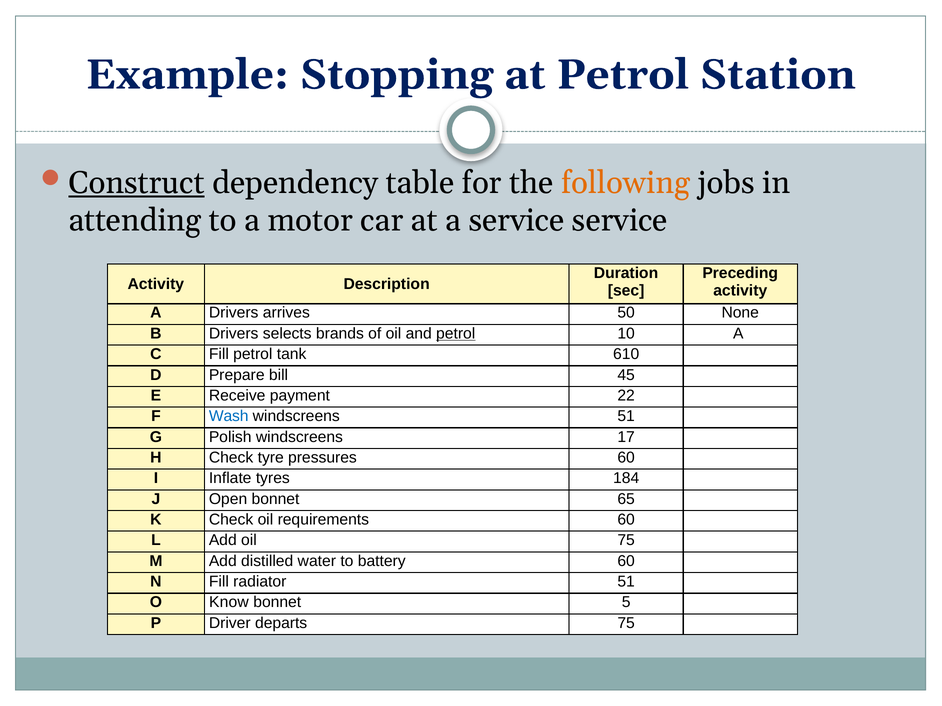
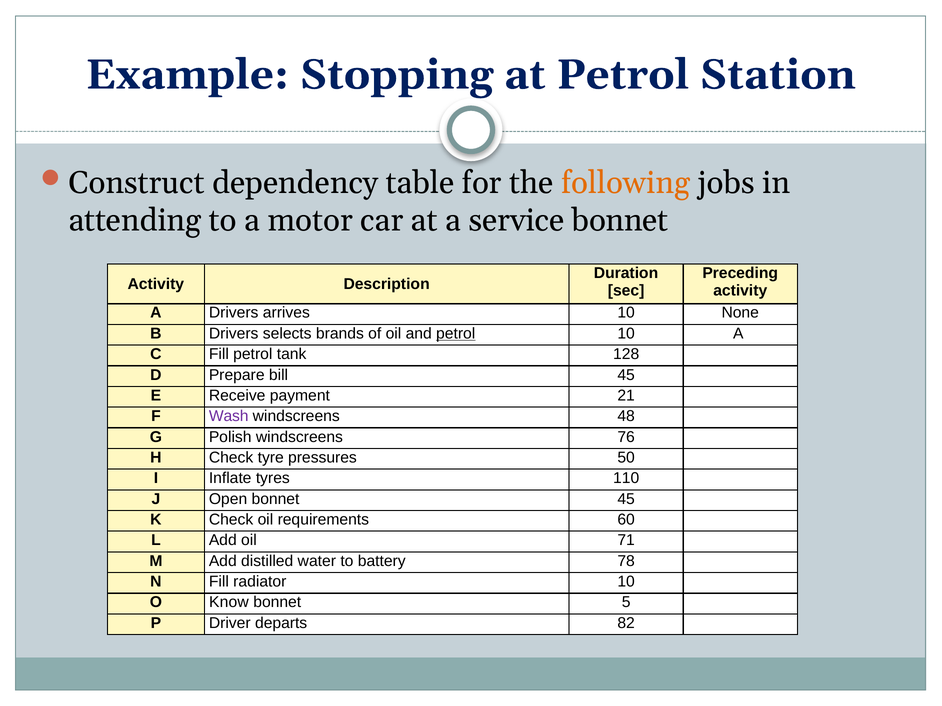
Construct underline: present -> none
service service: service -> bonnet
arrives 50: 50 -> 10
610: 610 -> 128
22: 22 -> 21
Wash colour: blue -> purple
windscreens 51: 51 -> 48
17: 17 -> 76
pressures 60: 60 -> 50
184: 184 -> 110
bonnet 65: 65 -> 45
oil 75: 75 -> 71
battery 60: 60 -> 78
radiator 51: 51 -> 10
departs 75: 75 -> 82
